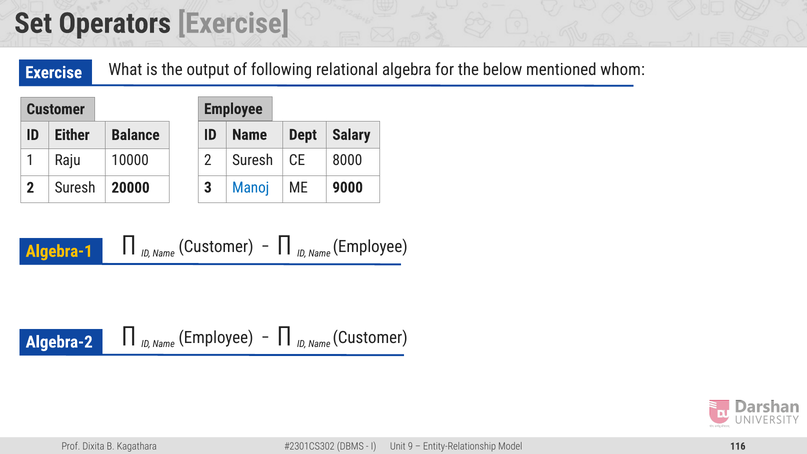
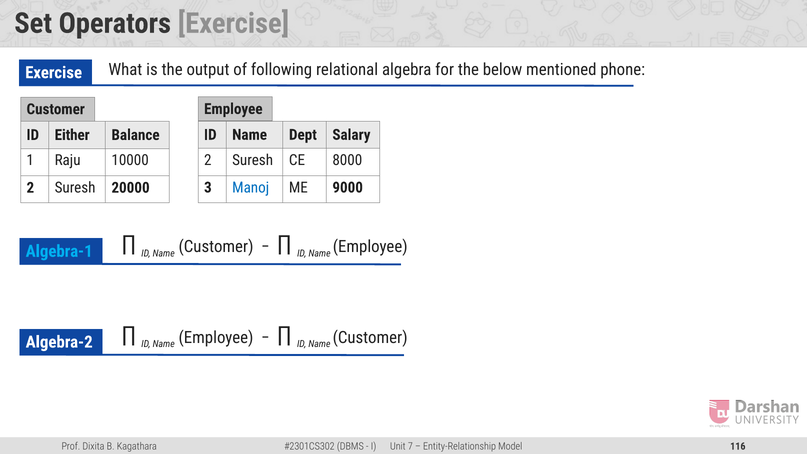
whom: whom -> phone
Algebra-1 colour: yellow -> light blue
9: 9 -> 7
